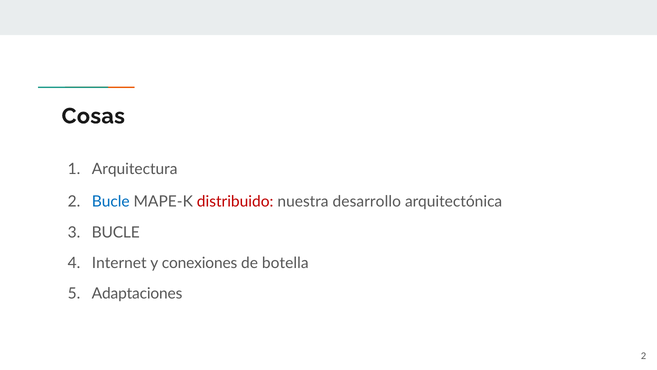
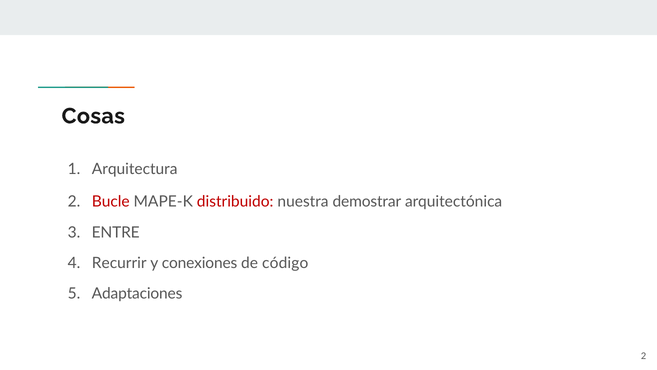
Bucle at (111, 202) colour: blue -> red
desarrollo: desarrollo -> demostrar
BUCLE at (116, 232): BUCLE -> ENTRE
Internet: Internet -> Recurrir
botella: botella -> código
